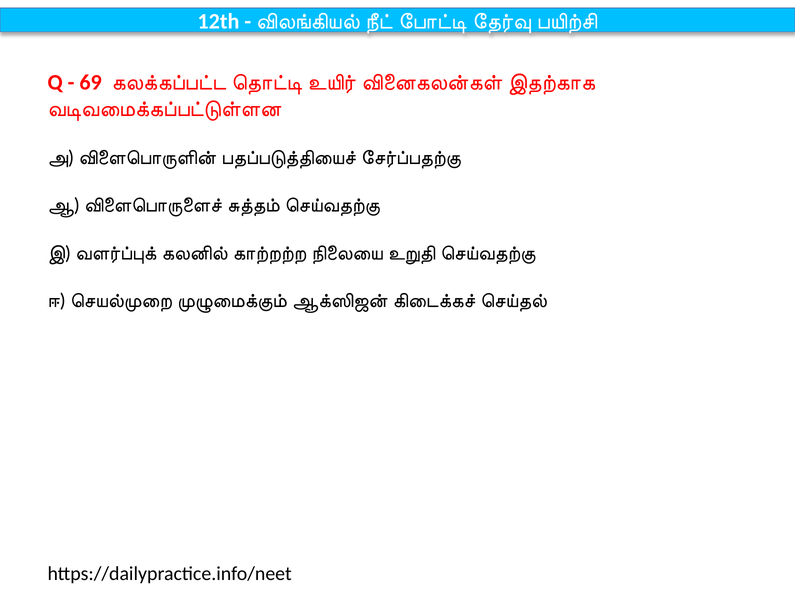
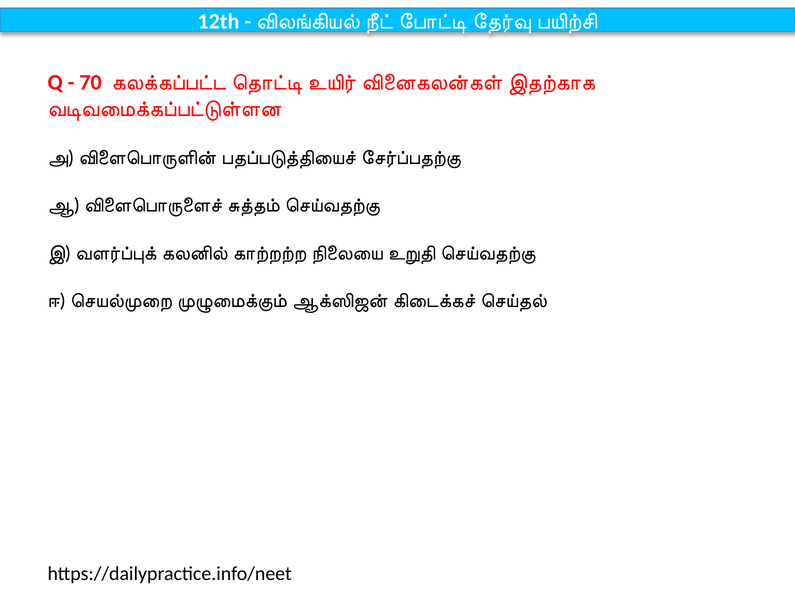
69: 69 -> 70
